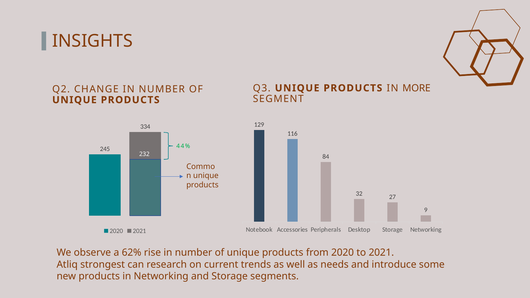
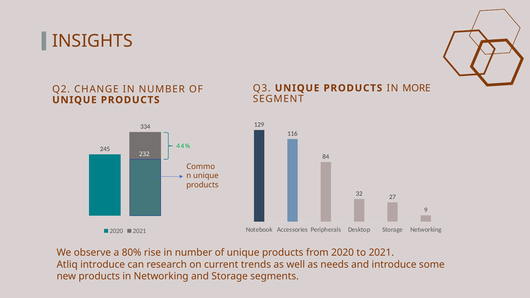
62%: 62% -> 80%
Atliq strongest: strongest -> introduce
